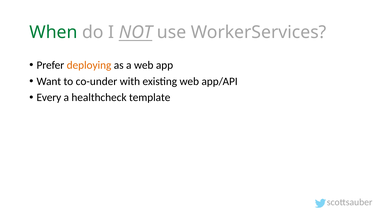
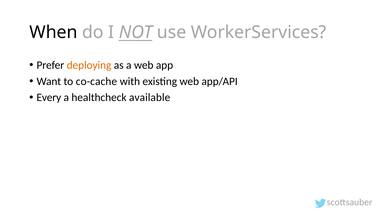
When colour: green -> black
co-under: co-under -> co-cache
template: template -> available
